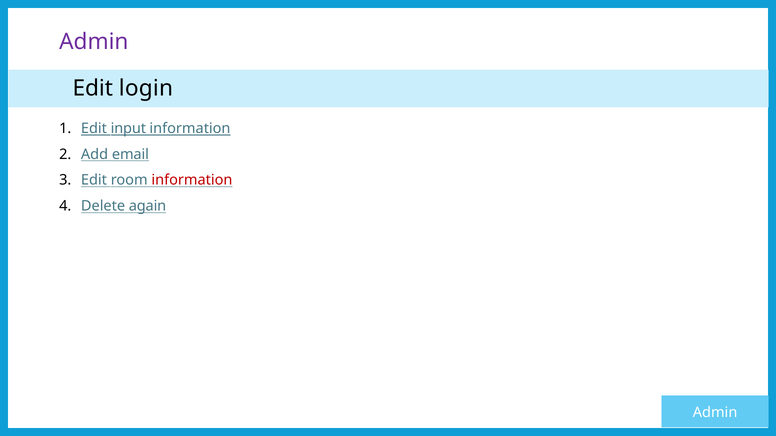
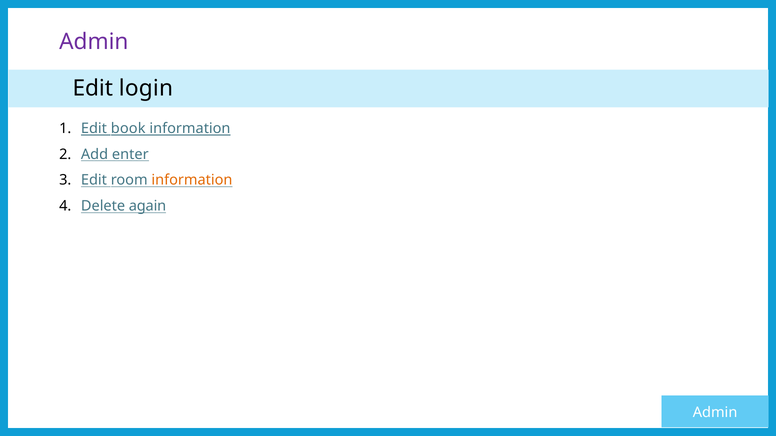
input: input -> book
email: email -> enter
information at (192, 180) colour: red -> orange
